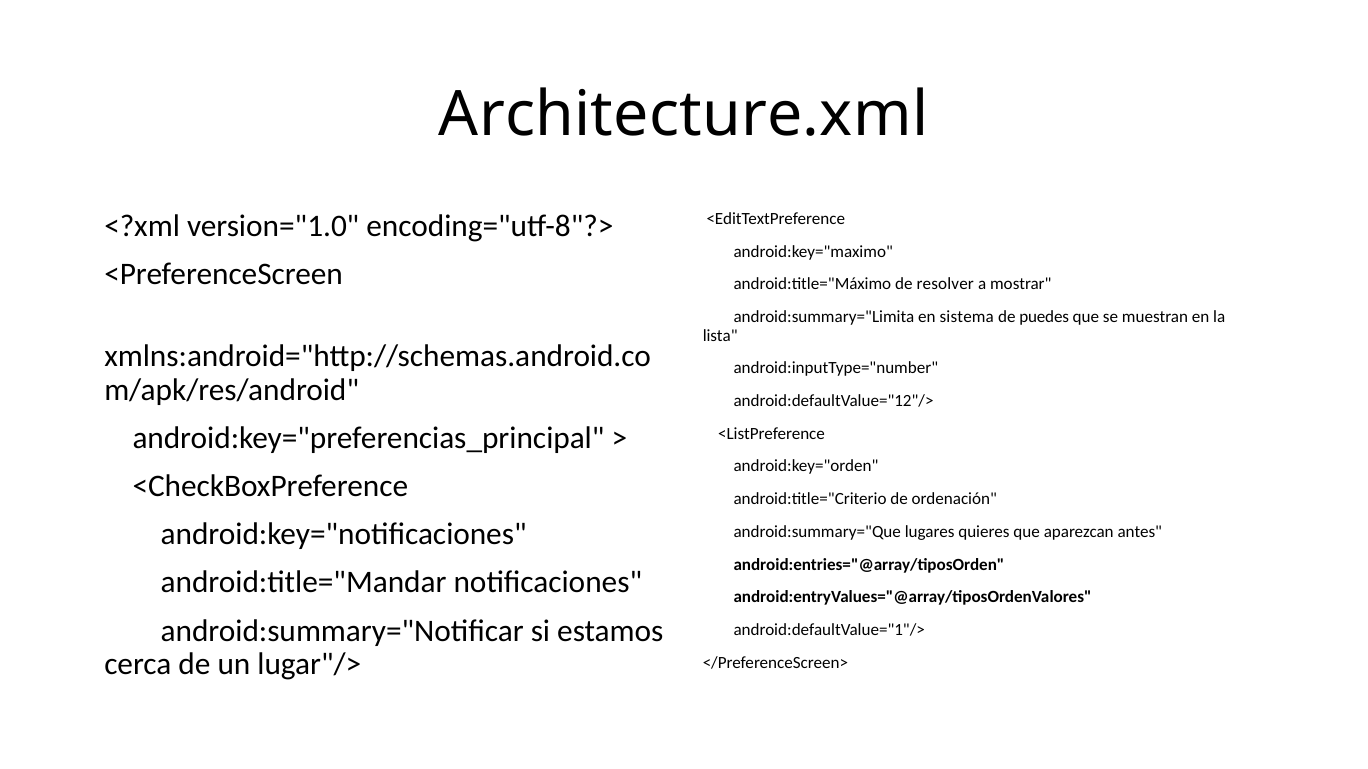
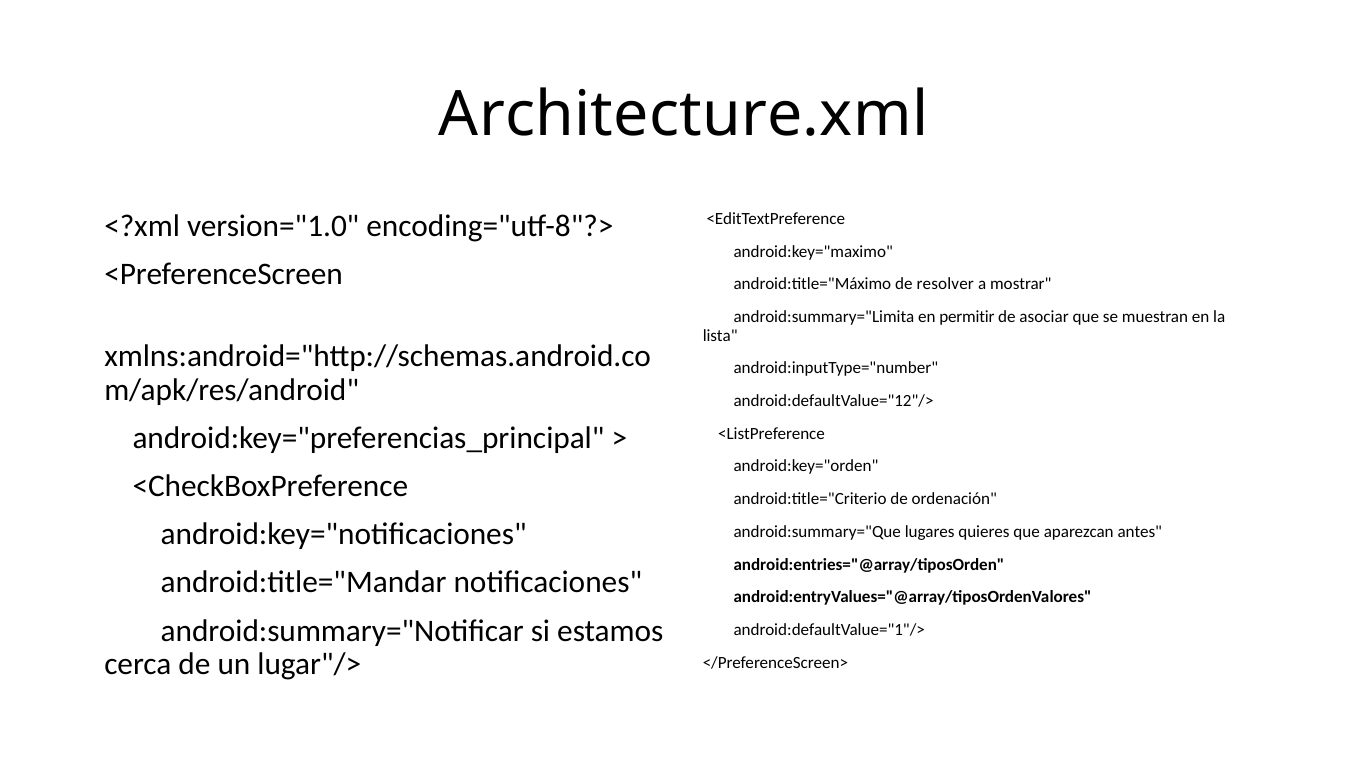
sistema: sistema -> permitir
puedes: puedes -> asociar
